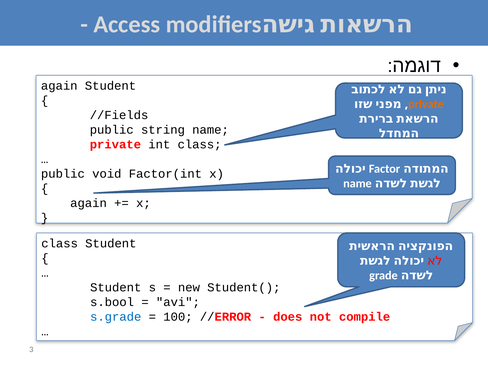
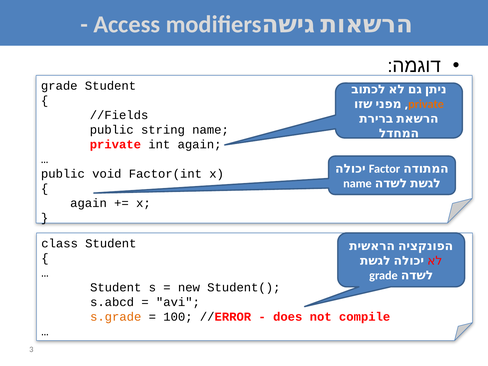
again at (59, 86): again -> grade
int class: class -> again
s.bool: s.bool -> s.abcd
s.grade colour: blue -> orange
